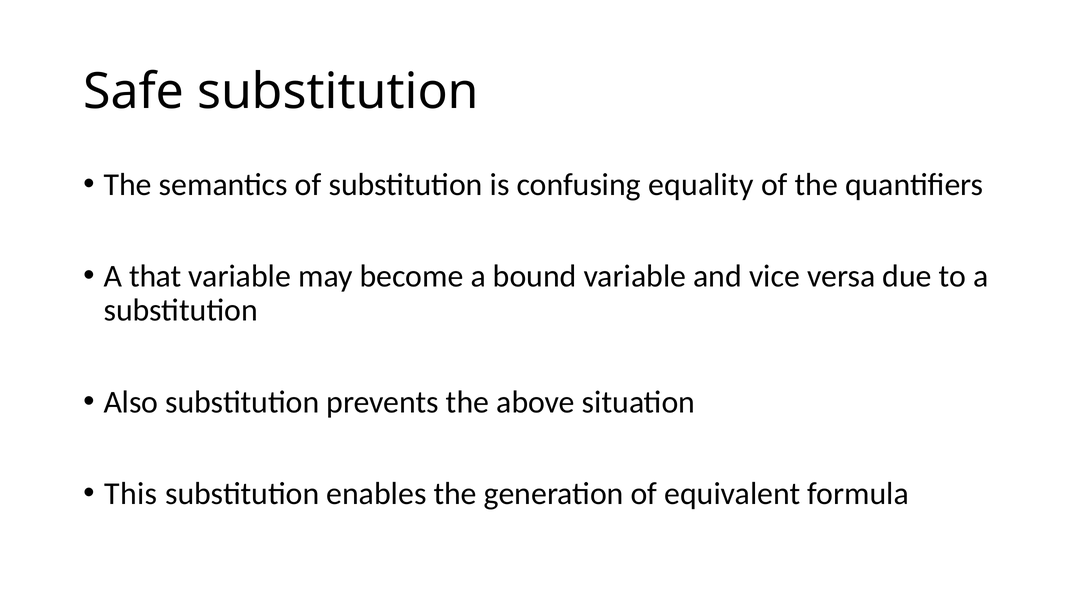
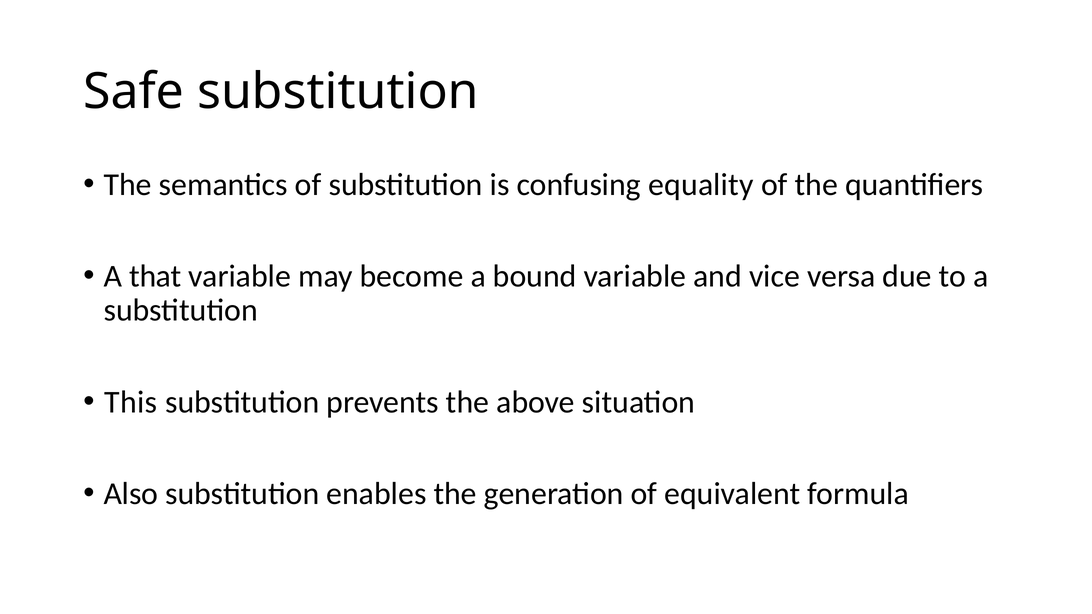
Also: Also -> This
This: This -> Also
